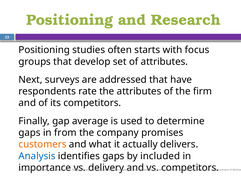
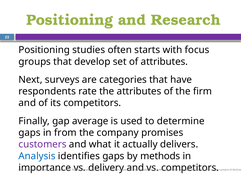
addressed: addressed -> categories
customers colour: orange -> purple
included: included -> methods
